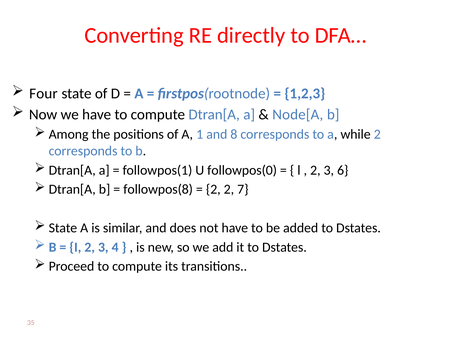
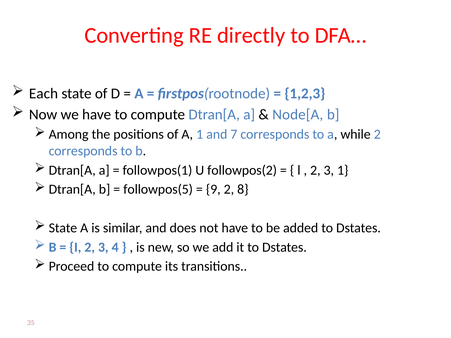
Four: Four -> Each
8: 8 -> 7
followpos(0: followpos(0 -> followpos(2
3 6: 6 -> 1
followpos(8: followpos(8 -> followpos(5
2 at (213, 190): 2 -> 9
7: 7 -> 8
